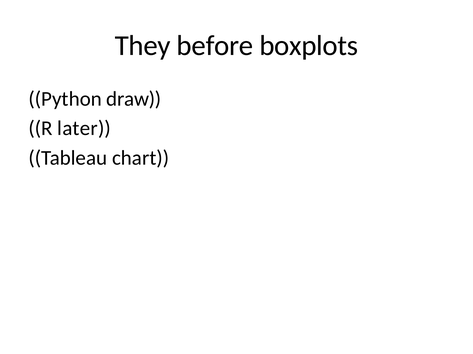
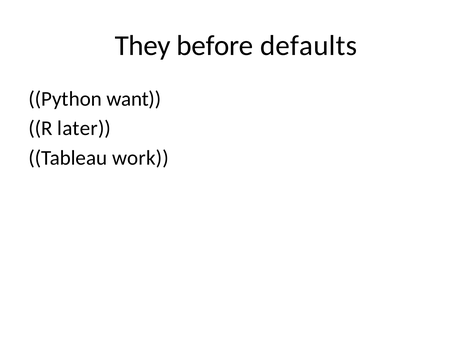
boxplots: boxplots -> defaults
draw: draw -> want
chart: chart -> work
